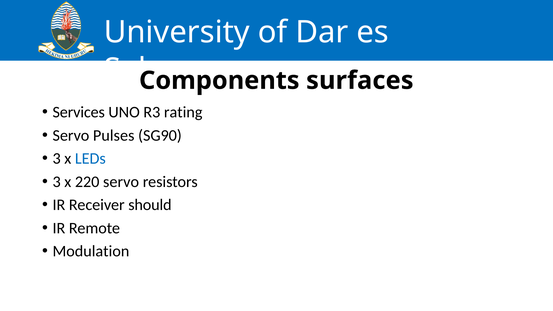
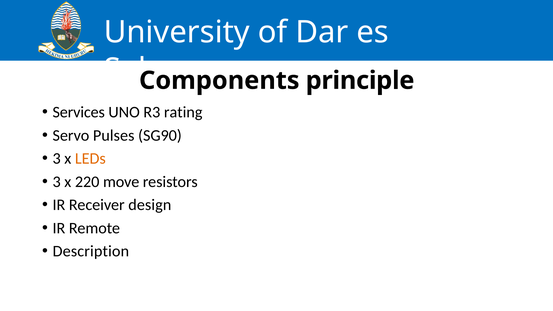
surfaces: surfaces -> principle
LEDs colour: blue -> orange
220 servo: servo -> move
should: should -> design
Modulation: Modulation -> Description
